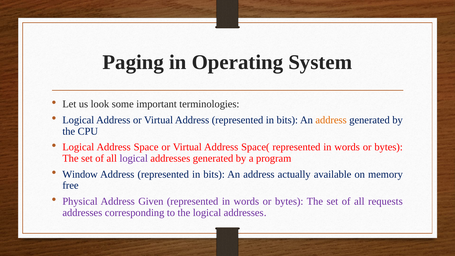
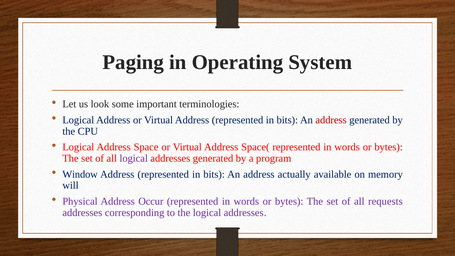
address at (331, 120) colour: orange -> red
free: free -> will
Given: Given -> Occur
